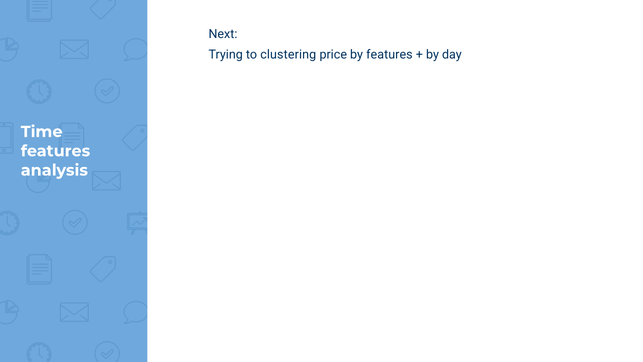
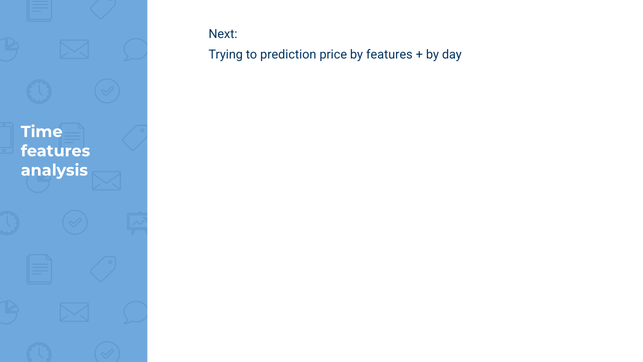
clustering: clustering -> prediction
